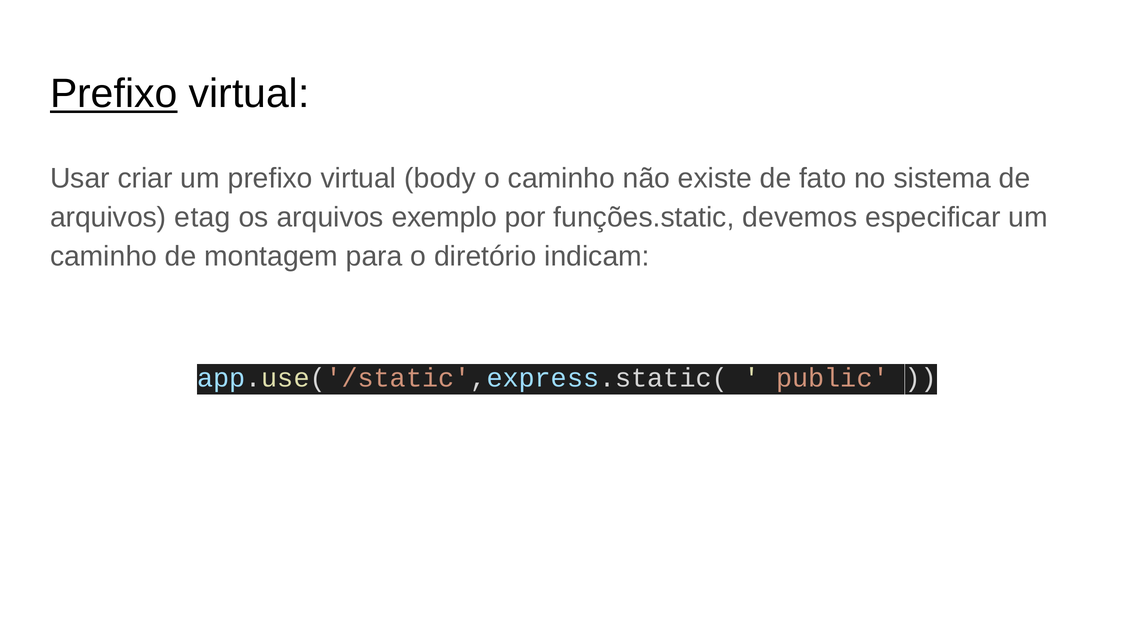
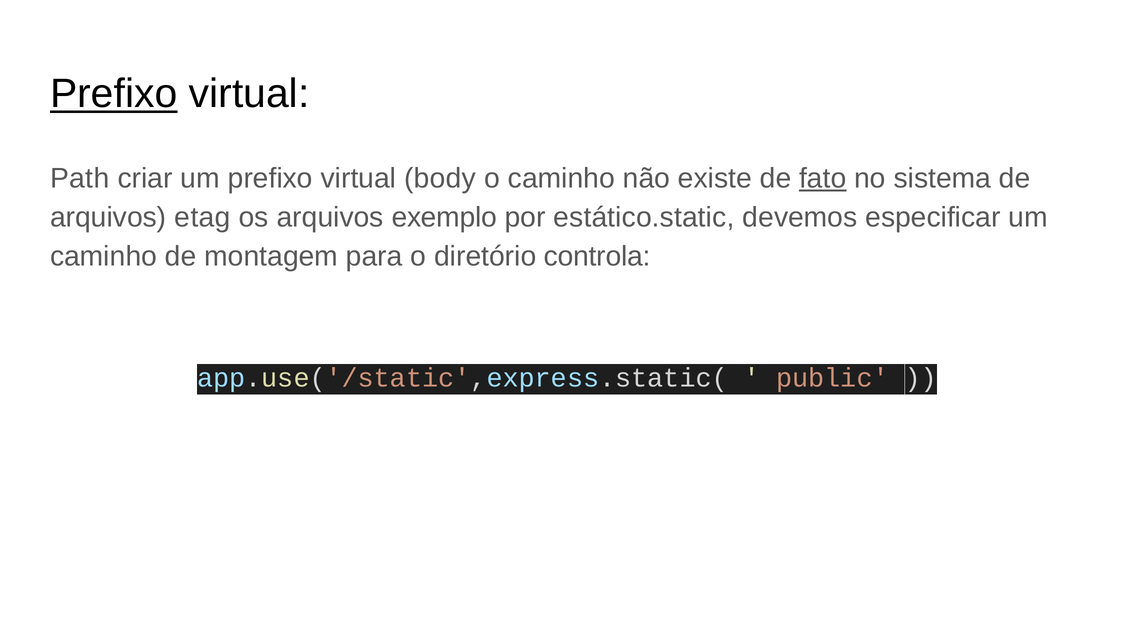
Usar: Usar -> Path
fato underline: none -> present
funções.static: funções.static -> estático.static
indicam: indicam -> controla
